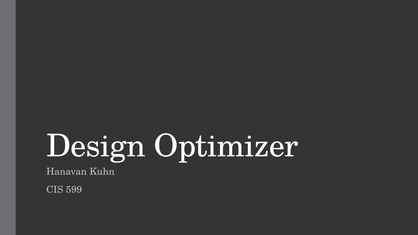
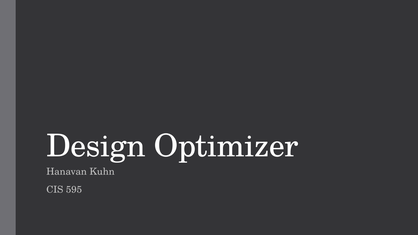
599: 599 -> 595
